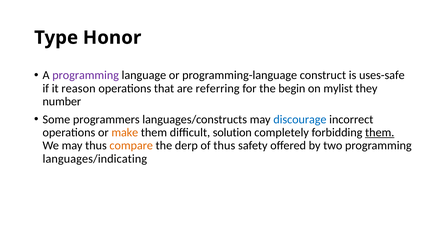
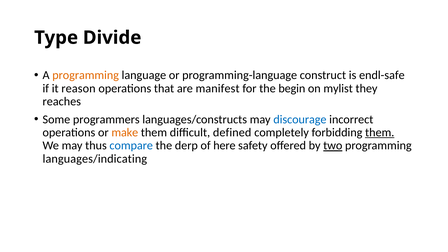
Honor: Honor -> Divide
programming at (86, 75) colour: purple -> orange
uses-safe: uses-safe -> endl-safe
referring: referring -> manifest
number: number -> reaches
solution: solution -> defined
compare colour: orange -> blue
of thus: thus -> here
two underline: none -> present
